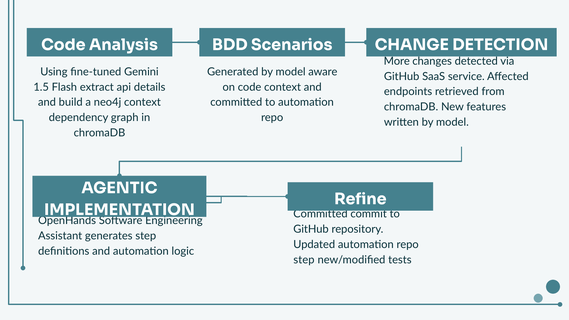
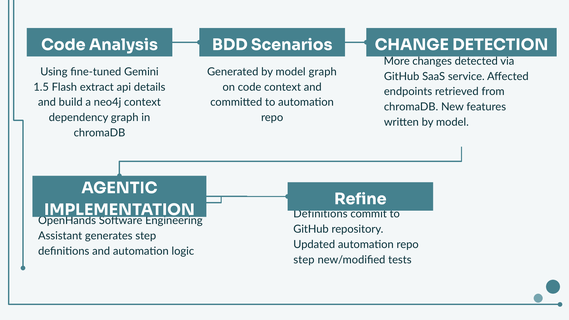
model aware: aware -> graph
IMPLEMENTATION Committed: Committed -> Definitions
